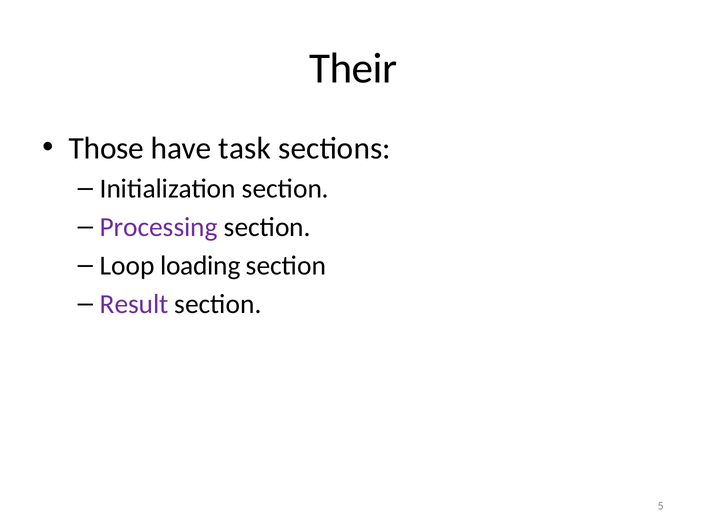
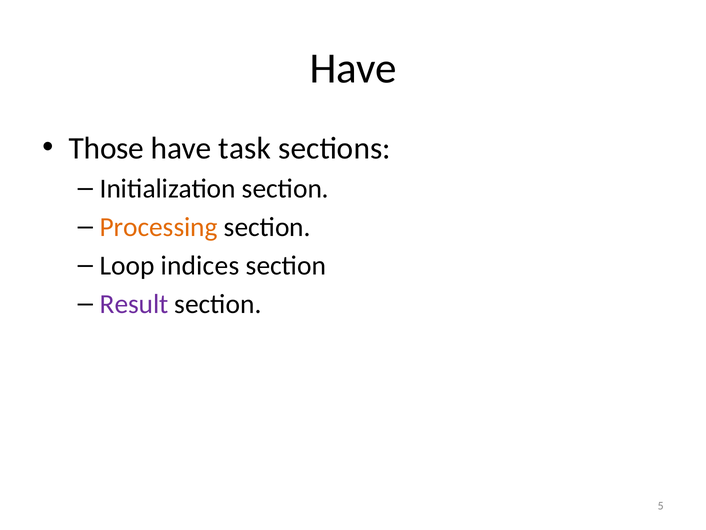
Their at (353, 68): Their -> Have
Processing colour: purple -> orange
loading: loading -> indices
